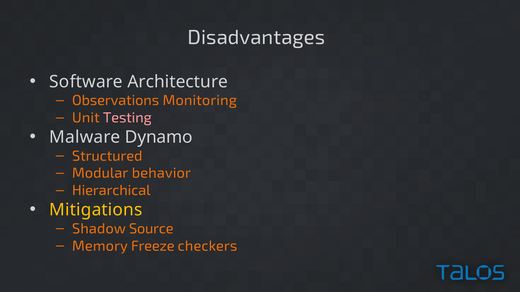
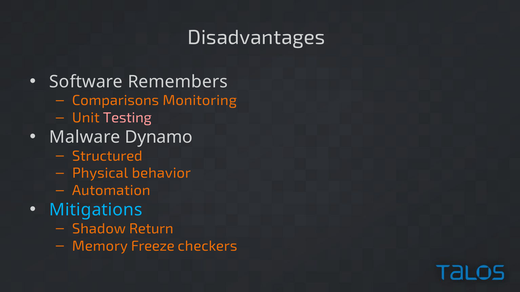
Architecture: Architecture -> Remembers
Observations: Observations -> Comparisons
Modular: Modular -> Physical
Hierarchical: Hierarchical -> Automation
Mitigations colour: yellow -> light blue
Source: Source -> Return
